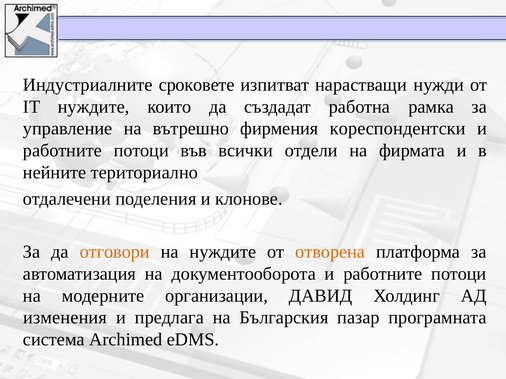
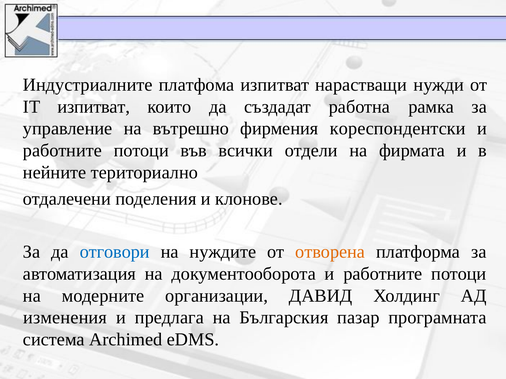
сроковете: сроковете -> платфома
IT нуждите: нуждите -> изпитват
отговори colour: orange -> blue
